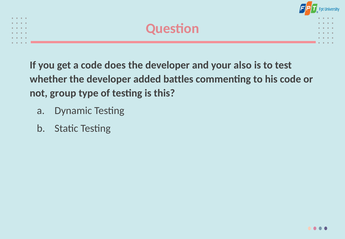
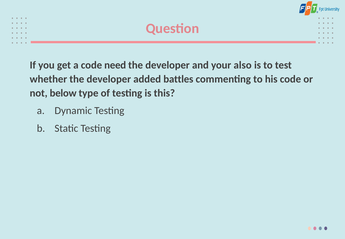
does: does -> need
group: group -> below
